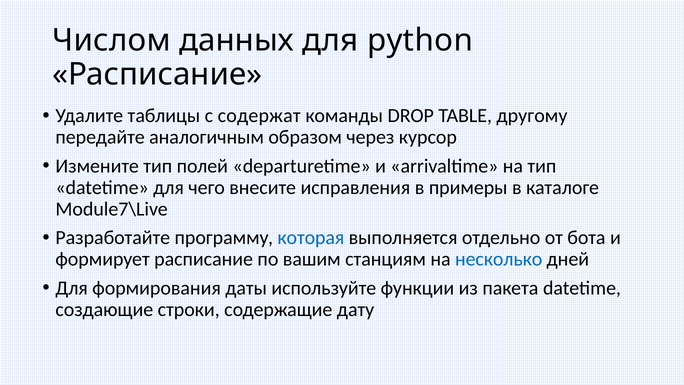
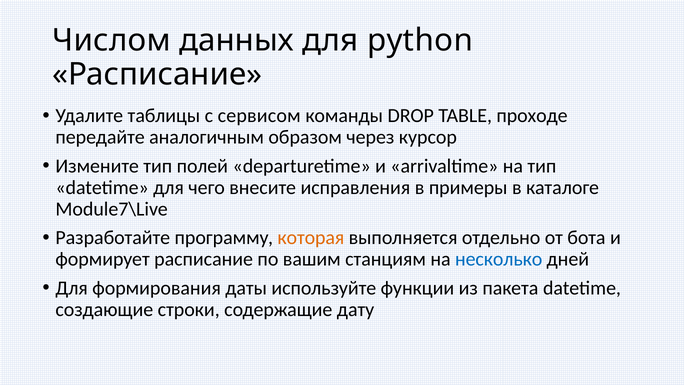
содержат: содержат -> сервисом
другому: другому -> проходе
которая colour: blue -> orange
